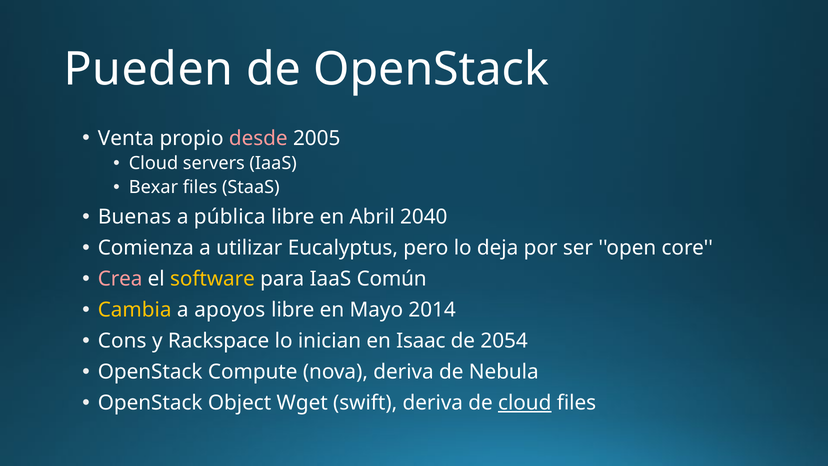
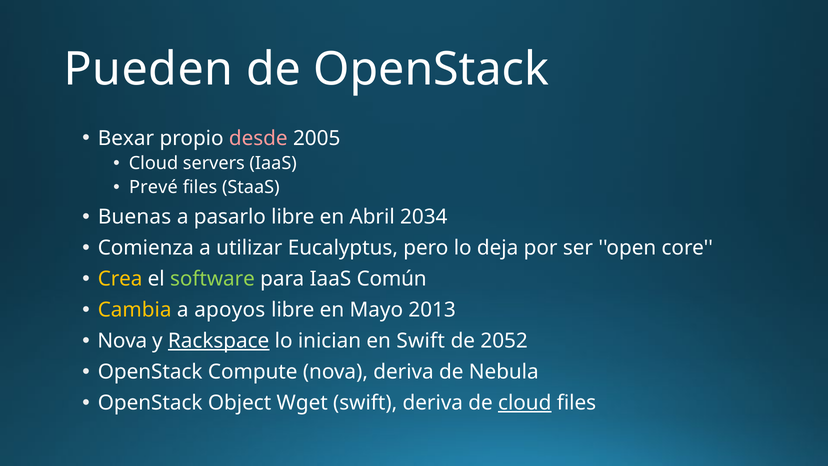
Venta: Venta -> Bexar
Bexar: Bexar -> Prevé
pública: pública -> pasarlo
2040: 2040 -> 2034
Crea colour: pink -> yellow
software colour: yellow -> light green
2014: 2014 -> 2013
Cons at (122, 341): Cons -> Nova
Rackspace underline: none -> present
en Isaac: Isaac -> Swift
2054: 2054 -> 2052
